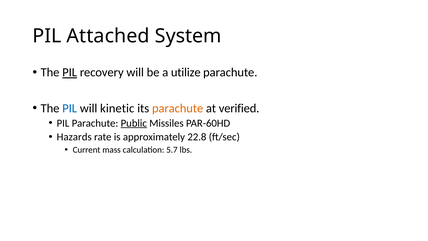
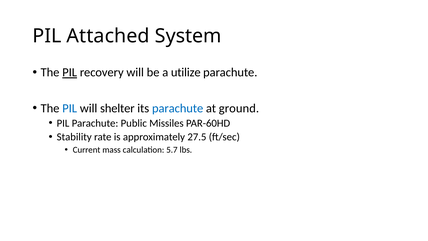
kinetic: kinetic -> shelter
parachute at (178, 108) colour: orange -> blue
verified: verified -> ground
Public underline: present -> none
Hazards: Hazards -> Stability
22.8: 22.8 -> 27.5
